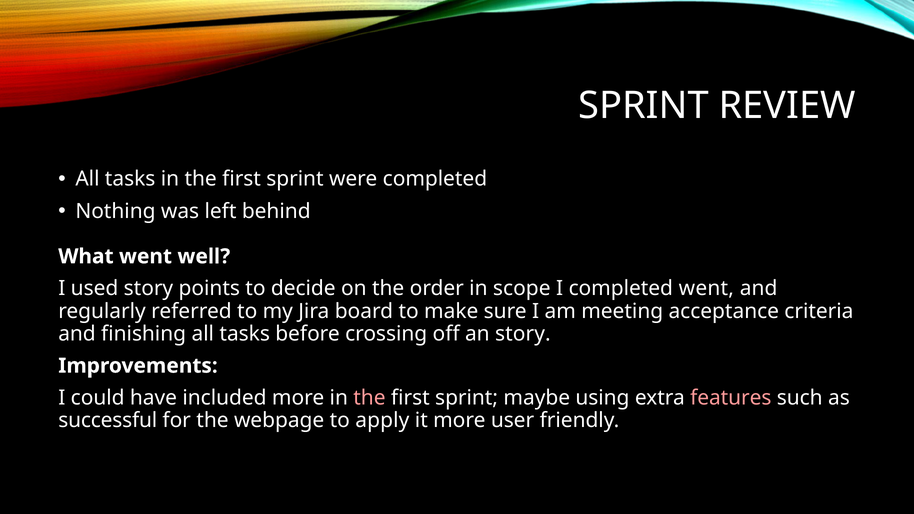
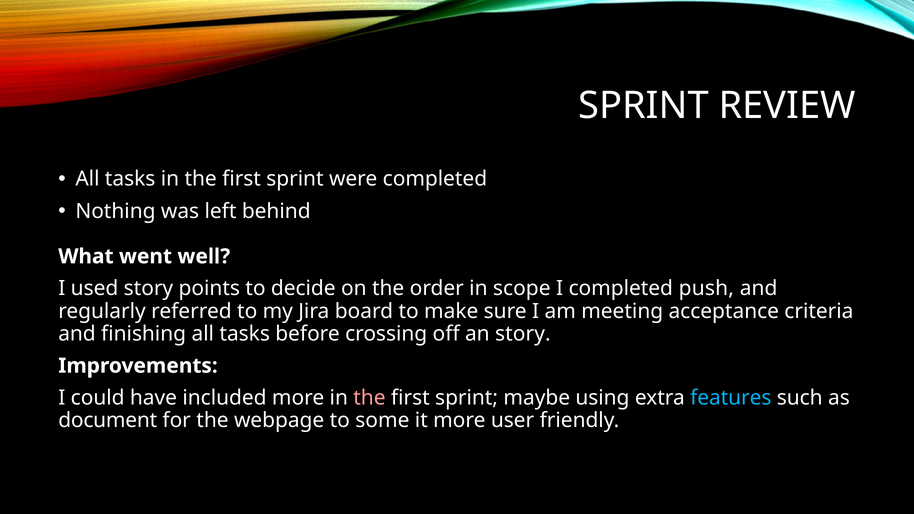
completed went: went -> push
features colour: pink -> light blue
successful: successful -> document
apply: apply -> some
